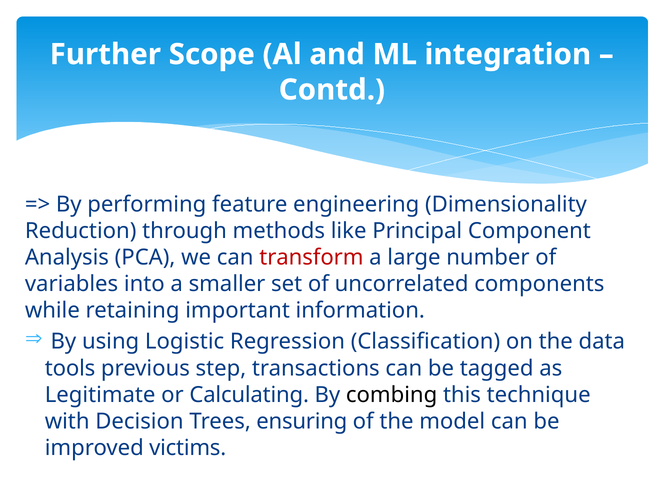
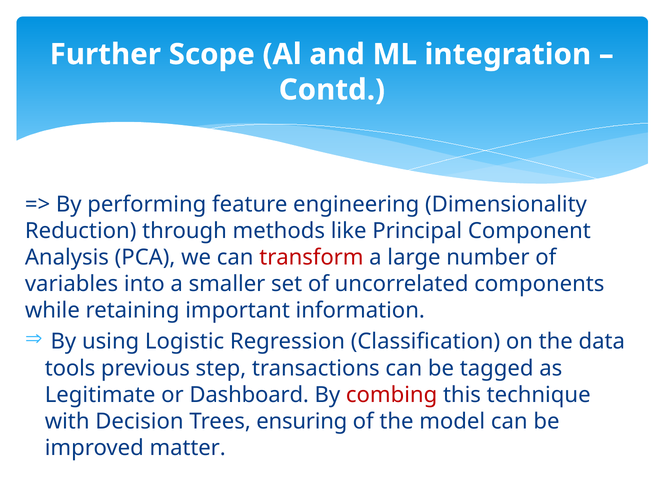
Calculating: Calculating -> Dashboard
combing colour: black -> red
victims: victims -> matter
